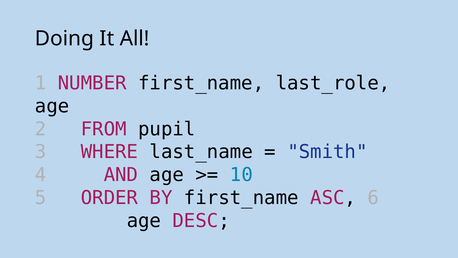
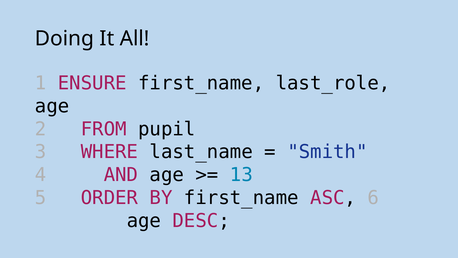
NUMBER: NUMBER -> ENSURE
10: 10 -> 13
